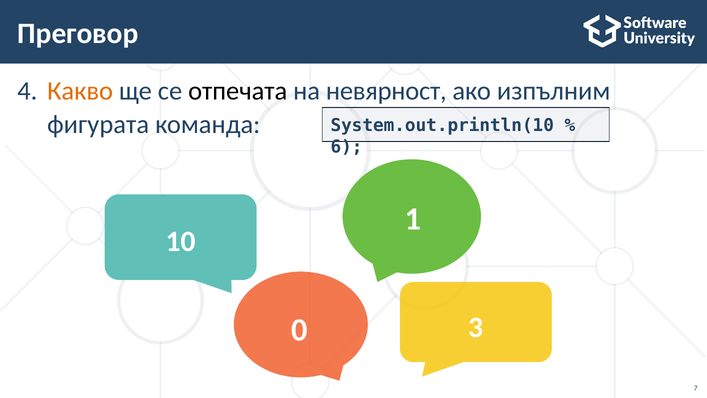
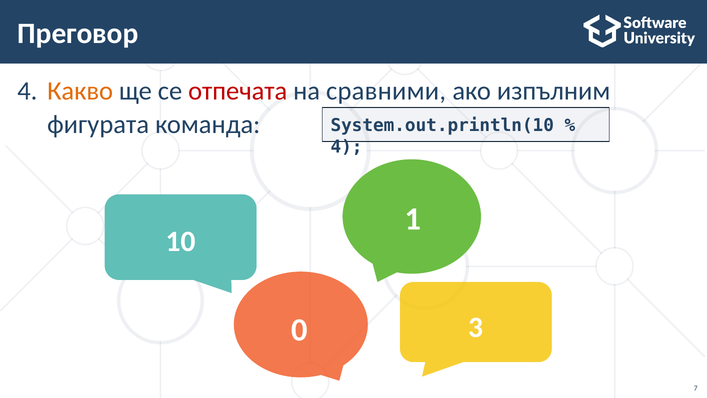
отпечата colour: black -> red
невярност: невярност -> сравними
6 at (346, 147): 6 -> 4
